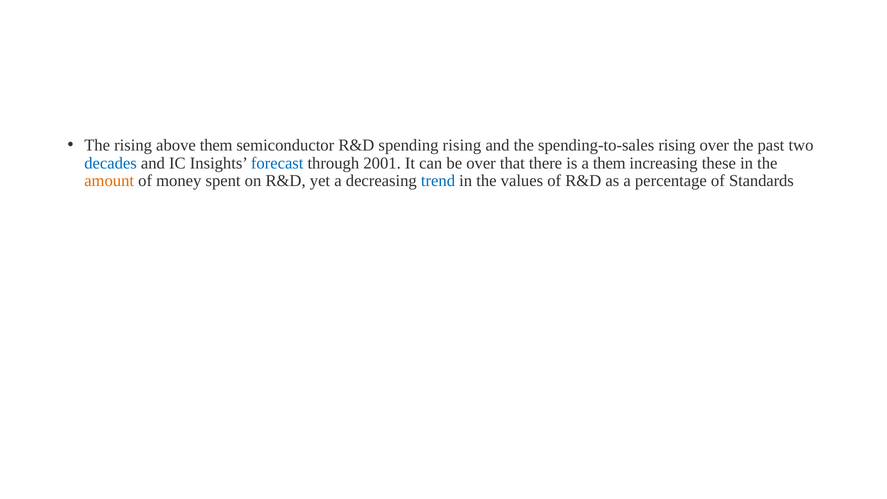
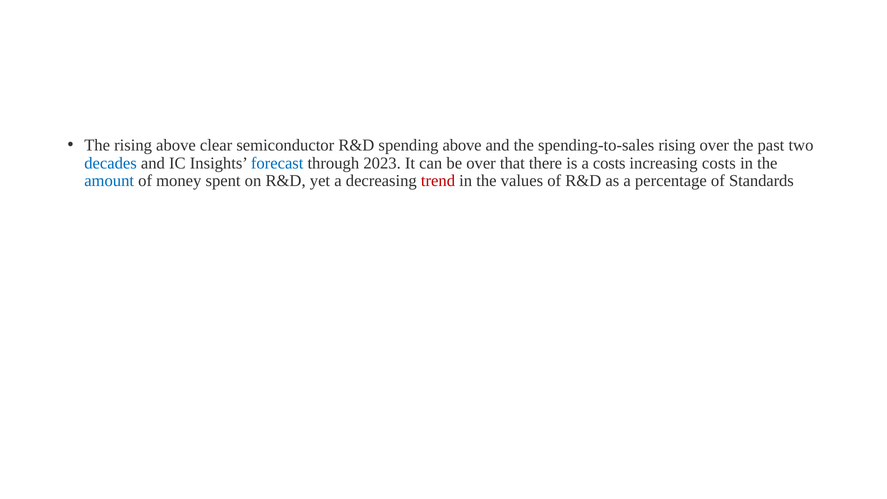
above them: them -> clear
spending rising: rising -> above
2001: 2001 -> 2023
a them: them -> costs
increasing these: these -> costs
amount colour: orange -> blue
trend colour: blue -> red
